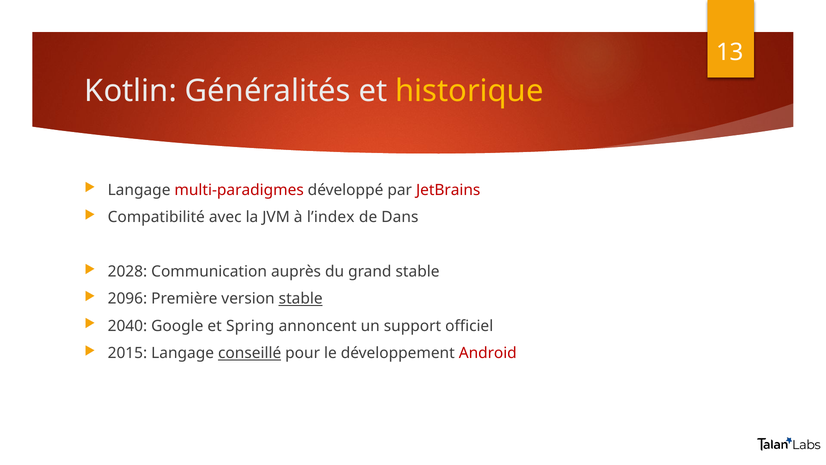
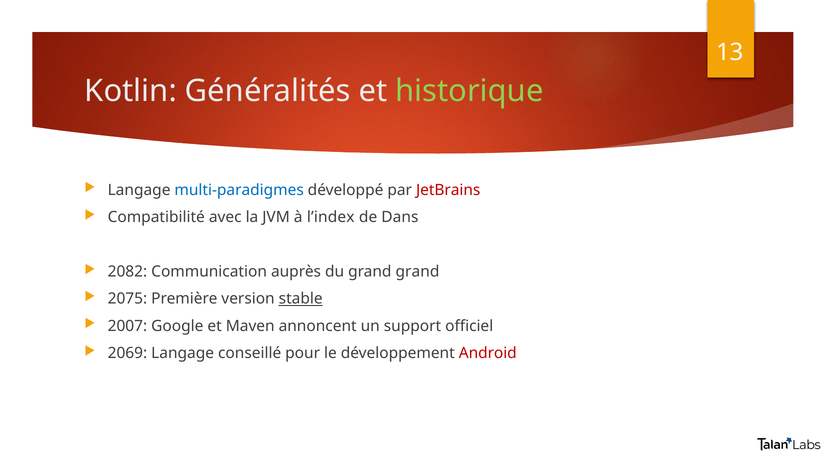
historique colour: yellow -> light green
multi-paradigmes colour: red -> blue
2028: 2028 -> 2082
grand stable: stable -> grand
2096: 2096 -> 2075
2040: 2040 -> 2007
Spring: Spring -> Maven
2015: 2015 -> 2069
conseillé underline: present -> none
